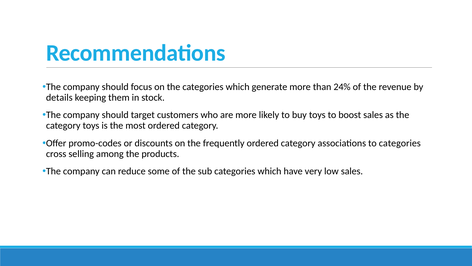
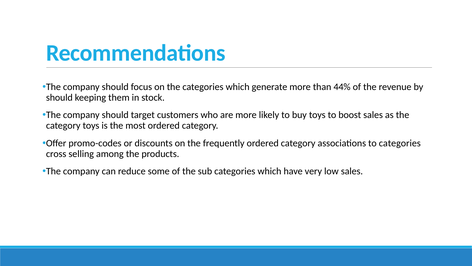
24%: 24% -> 44%
details at (59, 97): details -> should
